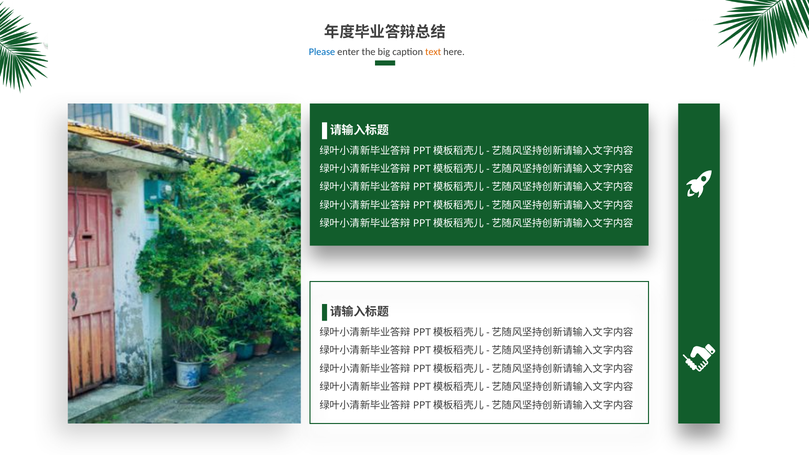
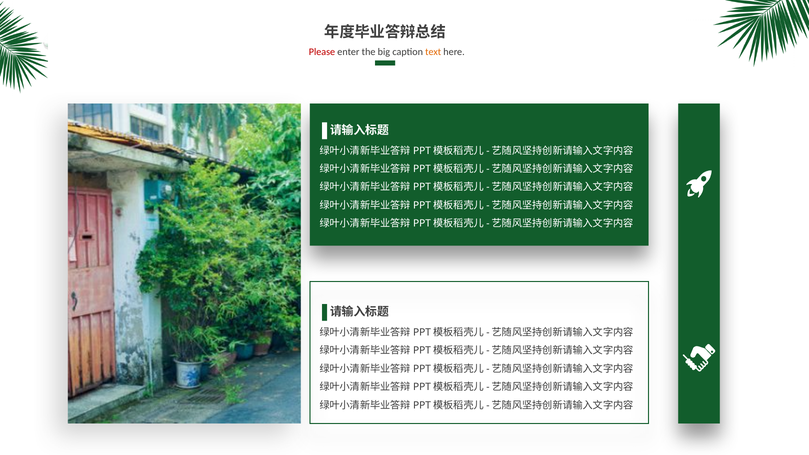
Please colour: blue -> red
